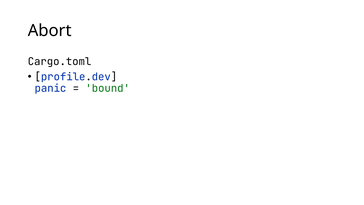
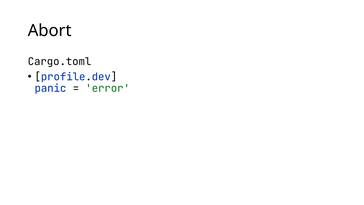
bound: bound -> error
